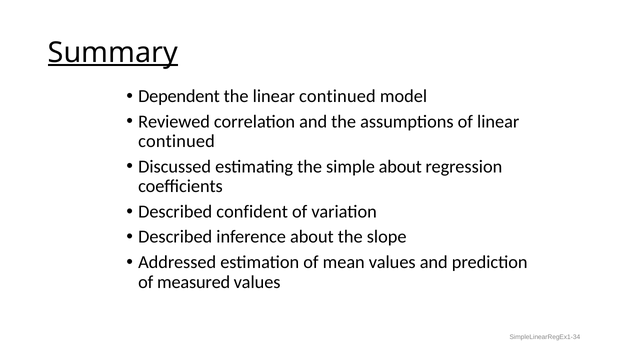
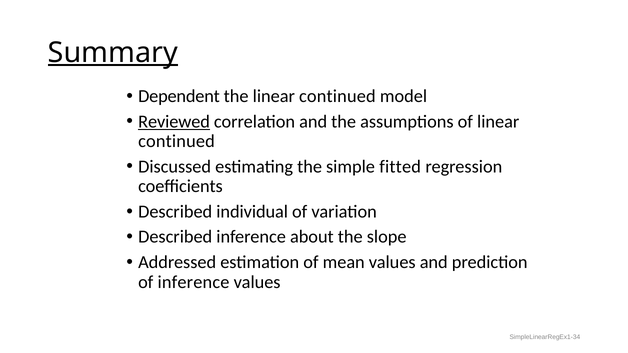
Reviewed underline: none -> present
simple about: about -> fitted
confident: confident -> individual
of measured: measured -> inference
